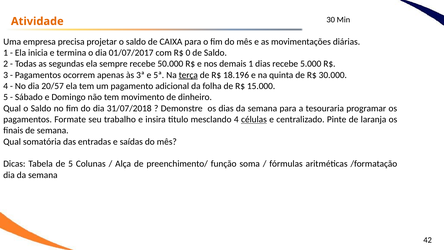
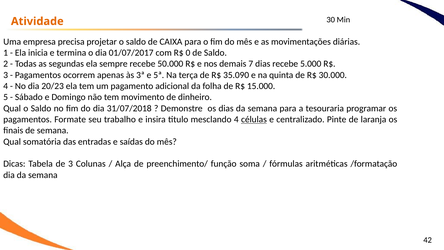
demais 1: 1 -> 7
terça underline: present -> none
18.196: 18.196 -> 35.090
20/57: 20/57 -> 20/23
de 5: 5 -> 3
